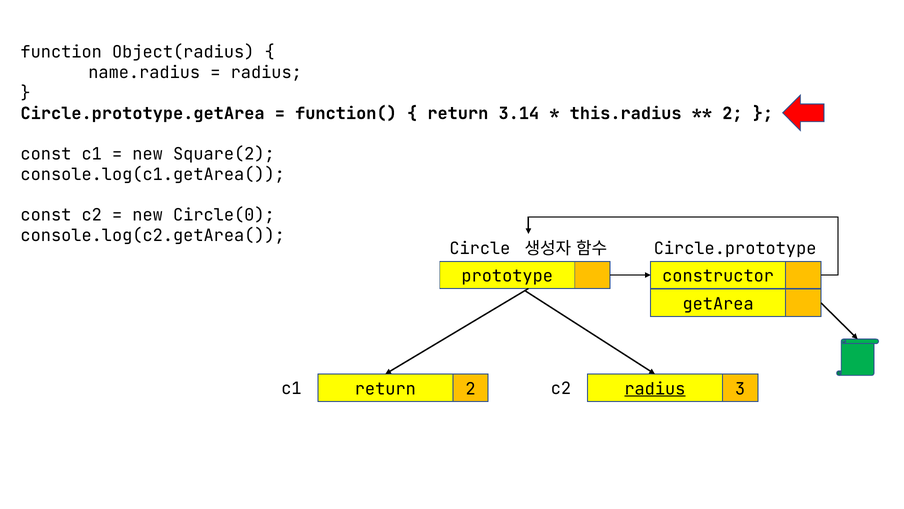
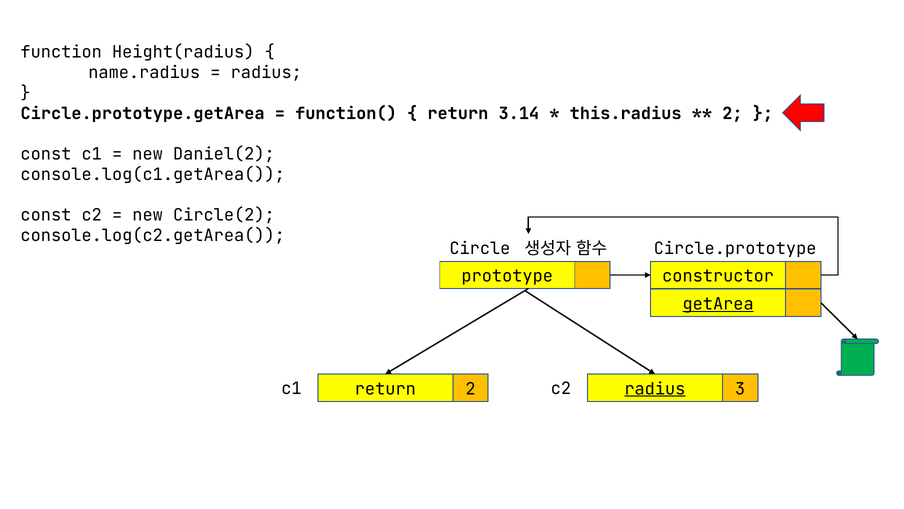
Object(radius: Object(radius -> Height(radius
Square(2: Square(2 -> Daniel(2
Circle(0: Circle(0 -> Circle(2
getArea underline: none -> present
